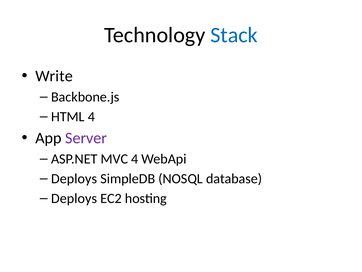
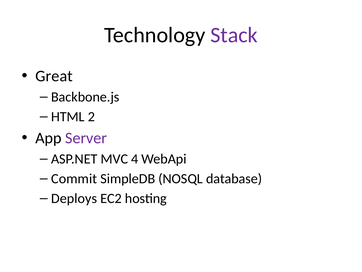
Stack colour: blue -> purple
Write: Write -> Great
HTML 4: 4 -> 2
Deploys at (74, 178): Deploys -> Commit
